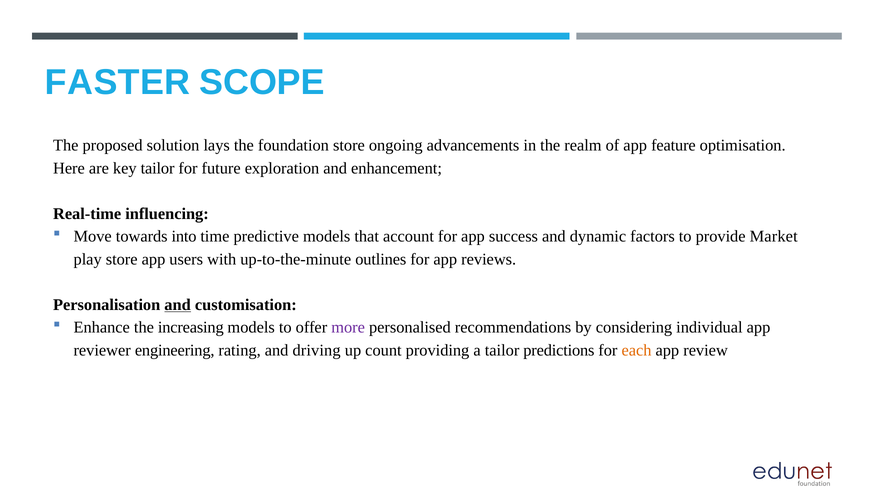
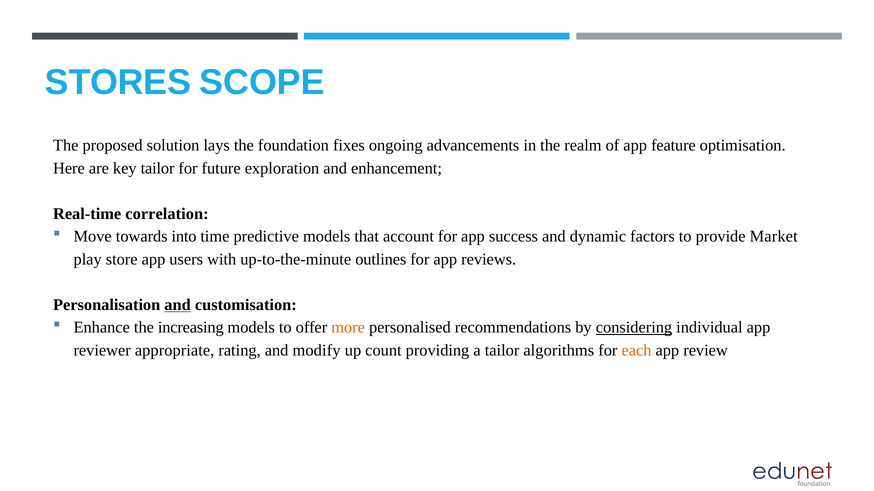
FASTER: FASTER -> STORES
foundation store: store -> fixes
influencing: influencing -> correlation
more colour: purple -> orange
considering underline: none -> present
engineering: engineering -> appropriate
driving: driving -> modify
predictions: predictions -> algorithms
